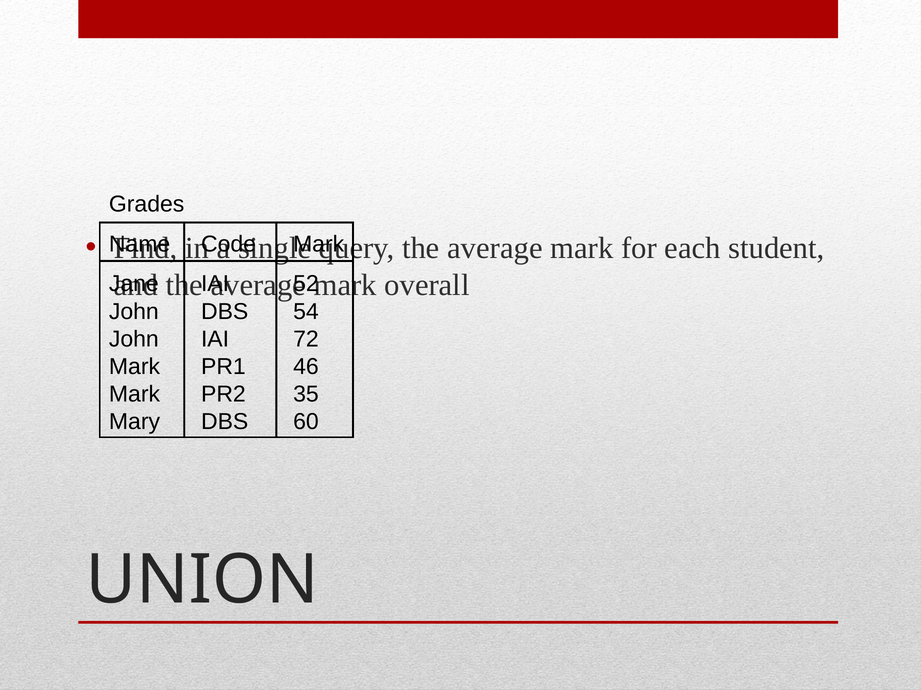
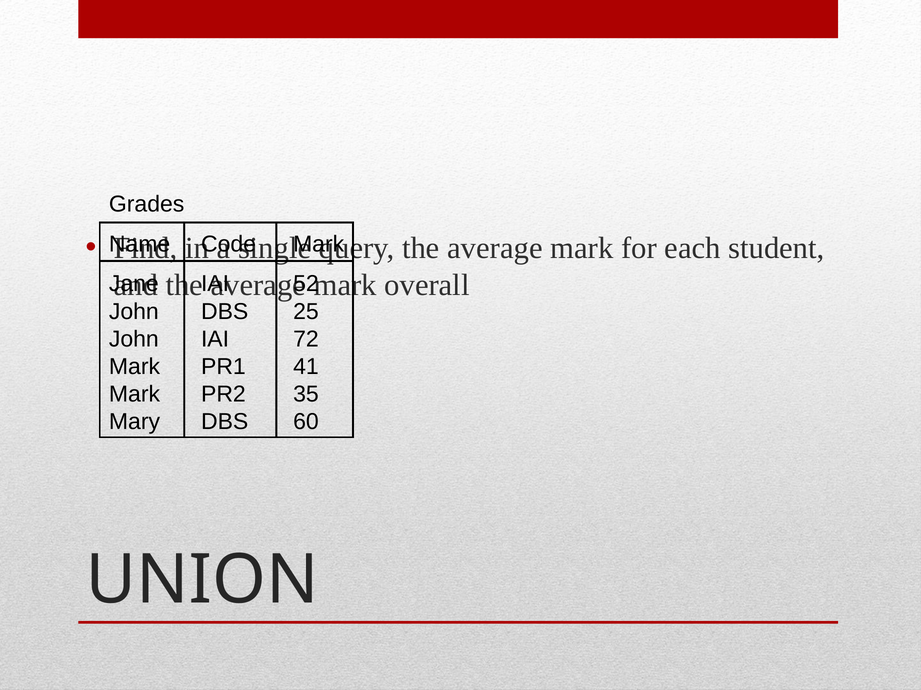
54: 54 -> 25
46: 46 -> 41
